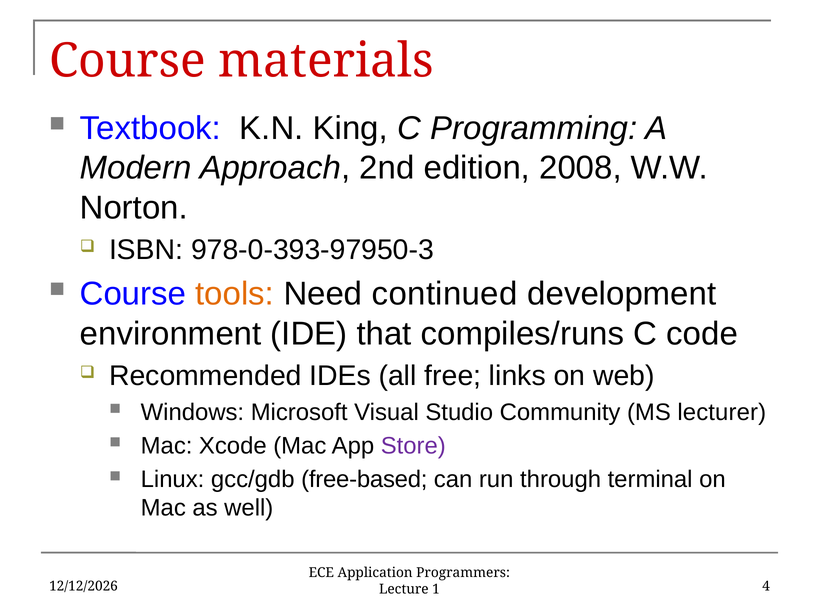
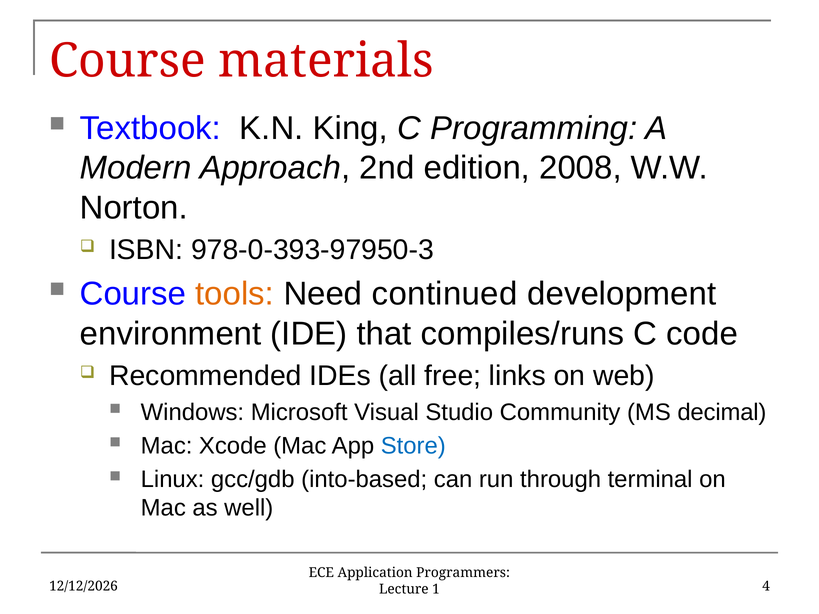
lecturer: lecturer -> decimal
Store colour: purple -> blue
free-based: free-based -> into-based
